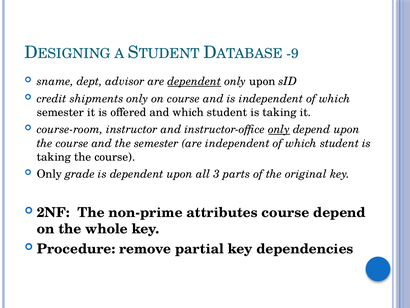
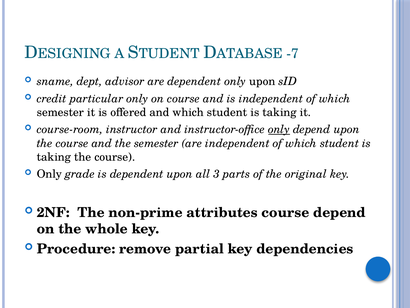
-9: -9 -> -7
dependent at (194, 81) underline: present -> none
shipments: shipments -> particular
